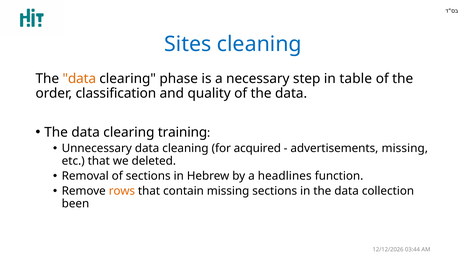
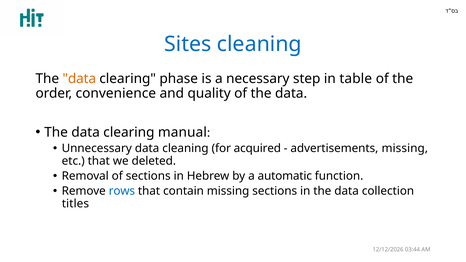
classification: classification -> convenience
training: training -> manual
headlines: headlines -> automatic
rows colour: orange -> blue
been: been -> titles
